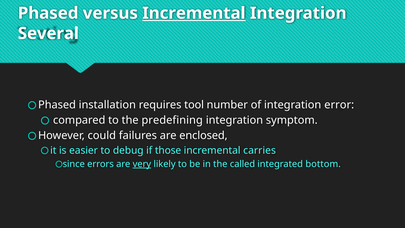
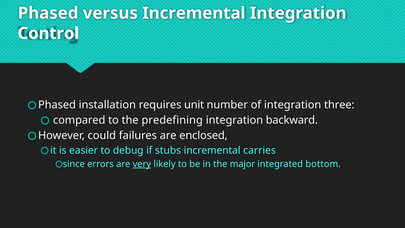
Incremental at (194, 13) underline: present -> none
Several: Several -> Control
tool: tool -> unit
error: error -> three
symptom: symptom -> backward
those: those -> stubs
called: called -> major
